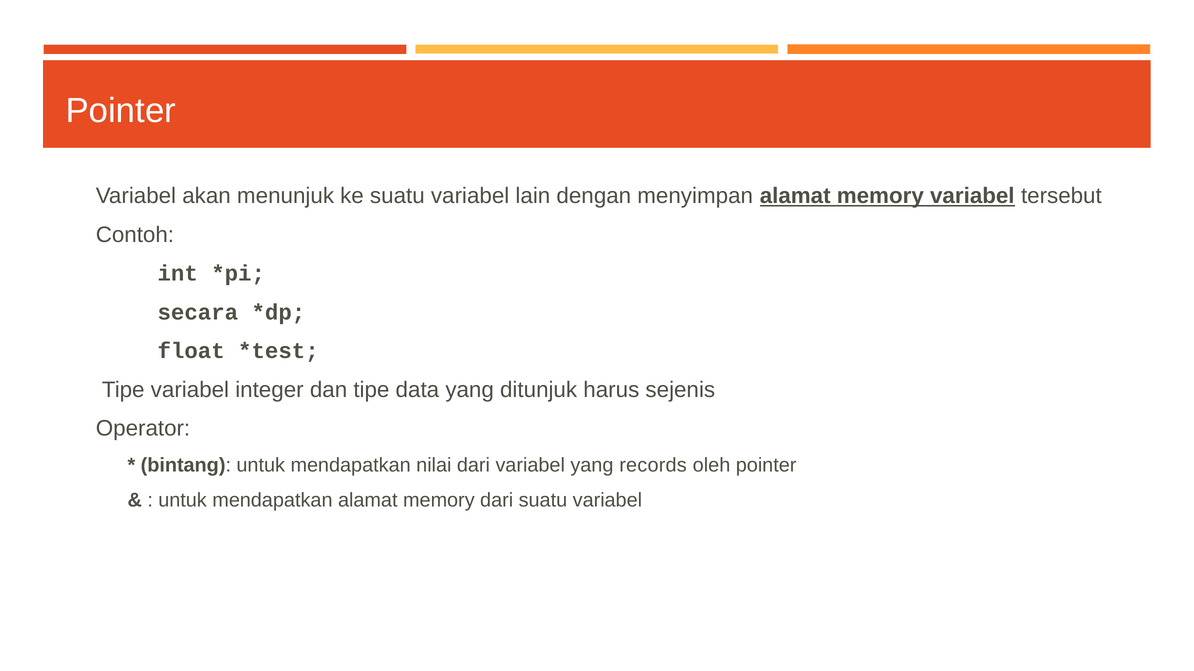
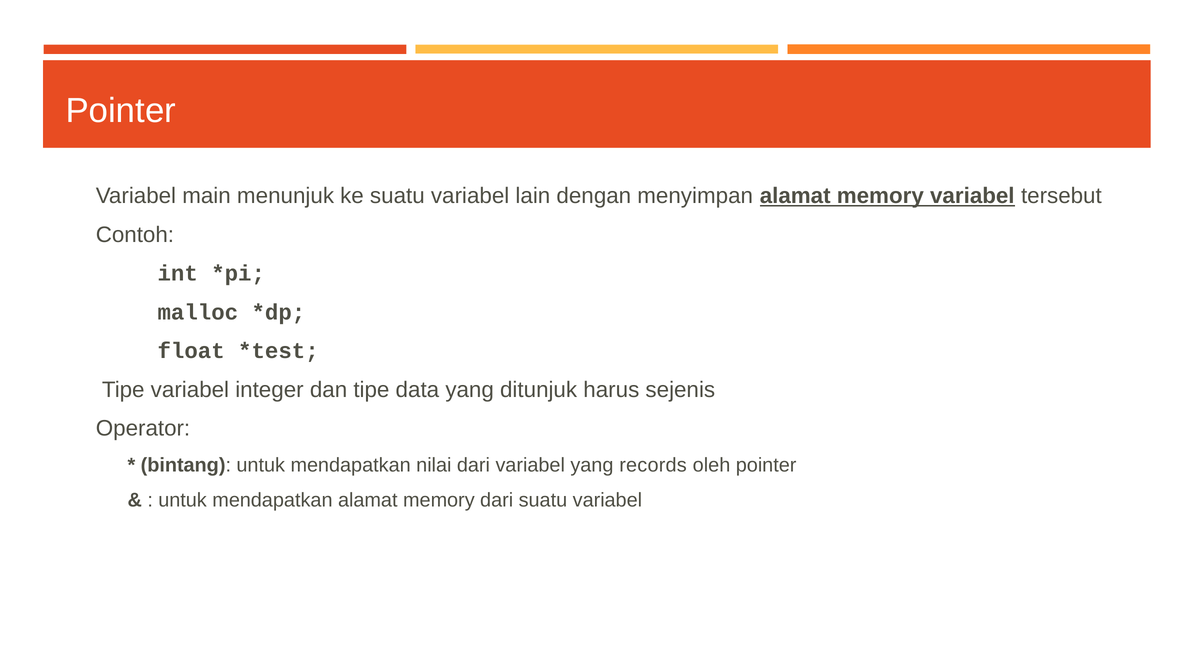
akan: akan -> main
secara: secara -> malloc
